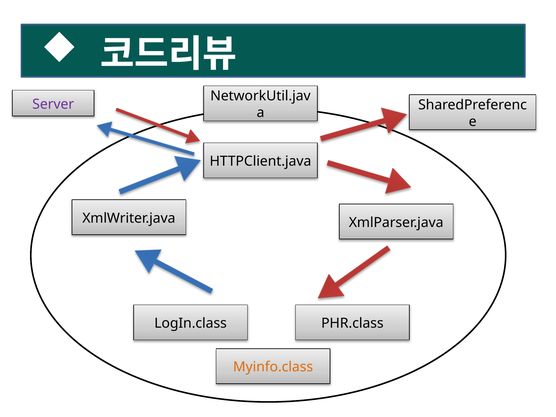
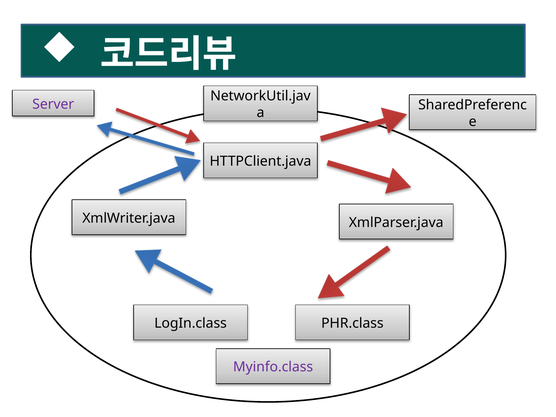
Myinfo.class colour: orange -> purple
